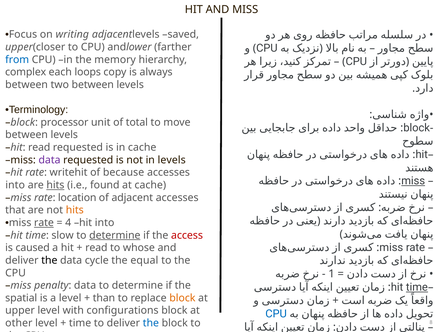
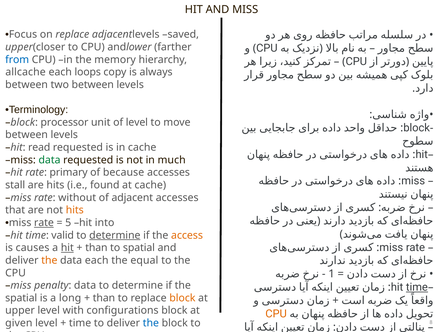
on writing: writing -> replace
complex: complex -> allcache
of total: total -> level
data at (50, 160) colour: purple -> green
in levels: levels -> much
writehit: writehit -> primary
miss at (413, 181) underline: present -> none
into at (15, 185): into -> stall
hits at (55, 185) underline: present -> none
location: location -> without
4: 4 -> 5
slow: slow -> valid
access colour: red -> orange
caused: caused -> causes
hit at (67, 248) underline: none -> present
read at (96, 248): read -> than
to whose: whose -> spatial
the at (49, 261) colour: black -> orange
data cycle: cycle -> each
a level: level -> long
CPU at (276, 314) colour: blue -> orange
other: other -> given
